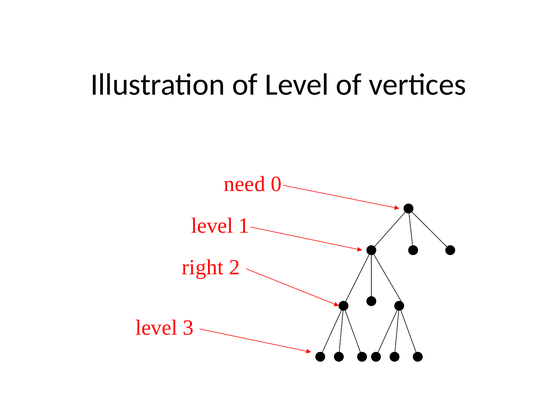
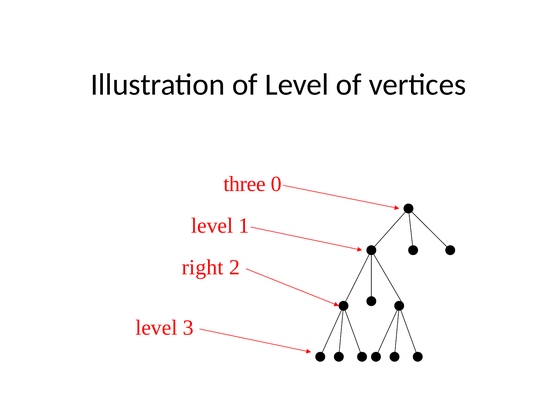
need: need -> three
